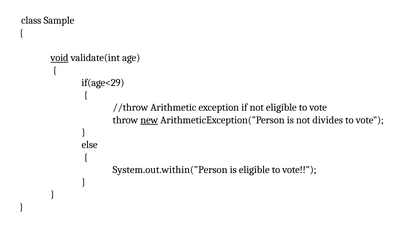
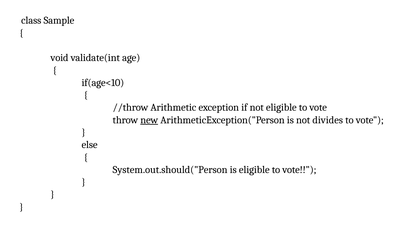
void underline: present -> none
if(age<29: if(age<29 -> if(age<10
System.out.within("Person: System.out.within("Person -> System.out.should("Person
